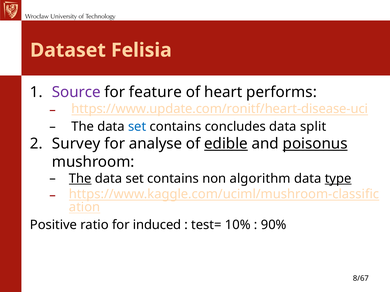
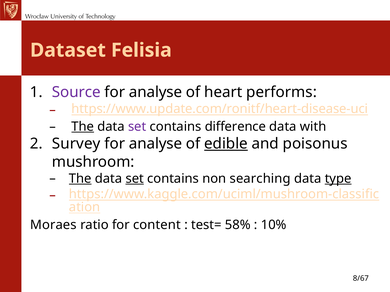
feature at (155, 92): feature -> analyse
The at (83, 127) underline: none -> present
set at (137, 127) colour: blue -> purple
concludes: concludes -> difference
split: split -> with
poisonus underline: present -> none
set at (135, 179) underline: none -> present
algorithm: algorithm -> searching
Positive: Positive -> Moraes
induced: induced -> content
10%: 10% -> 58%
90%: 90% -> 10%
